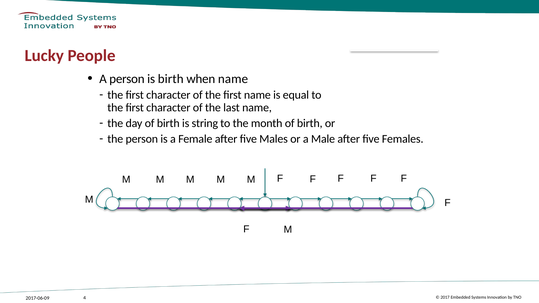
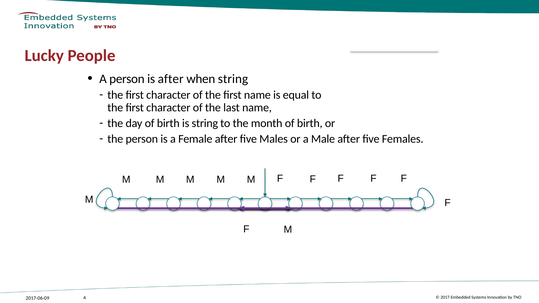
is birth: birth -> after
when name: name -> string
